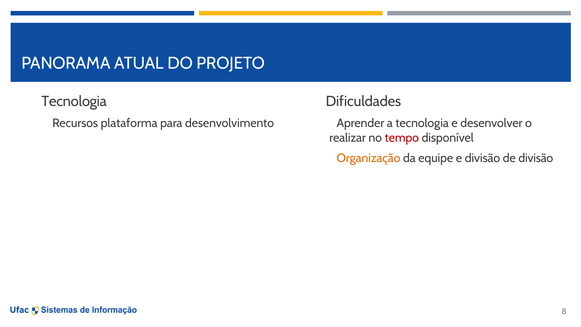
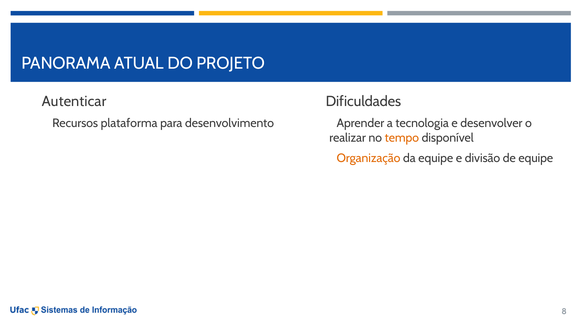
Tecnologia at (74, 101): Tecnologia -> Autenticar
tempo colour: red -> orange
de divisão: divisão -> equipe
